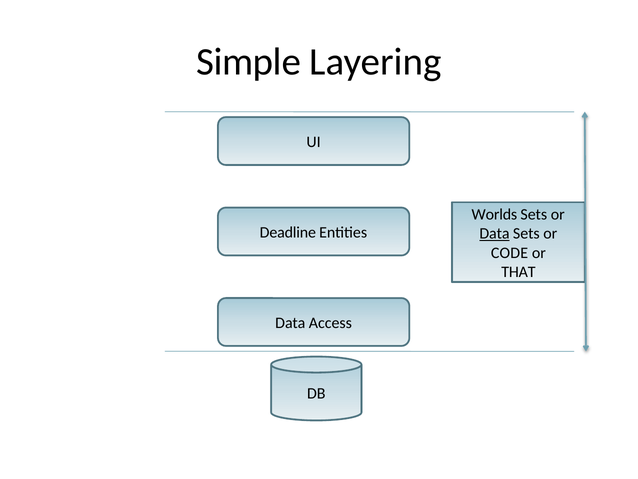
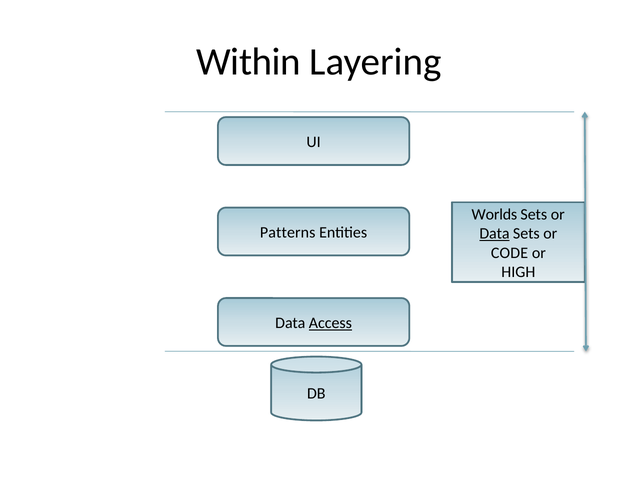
Simple: Simple -> Within
Deadline: Deadline -> Patterns
THAT: THAT -> HIGH
Access underline: none -> present
